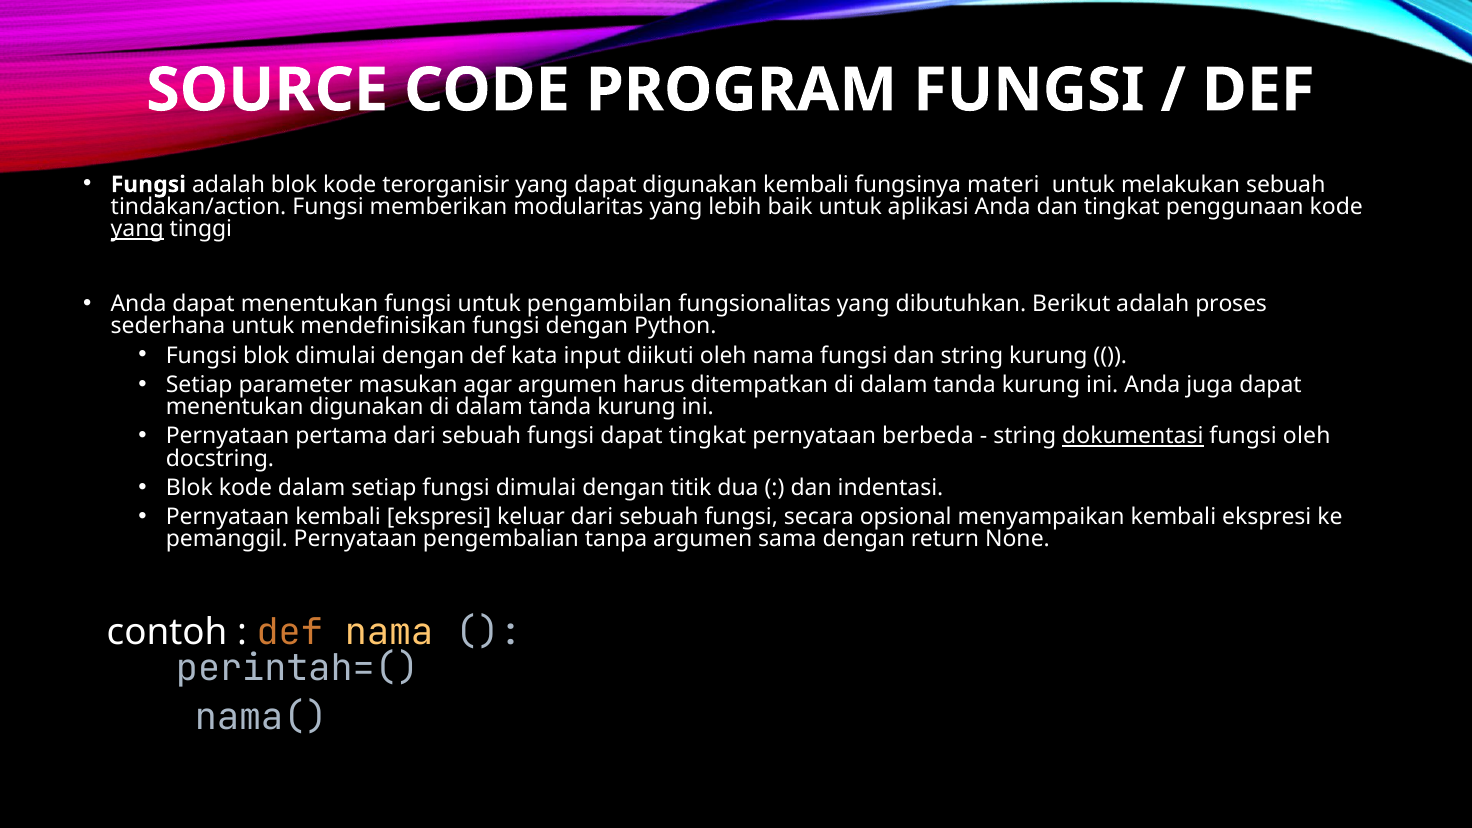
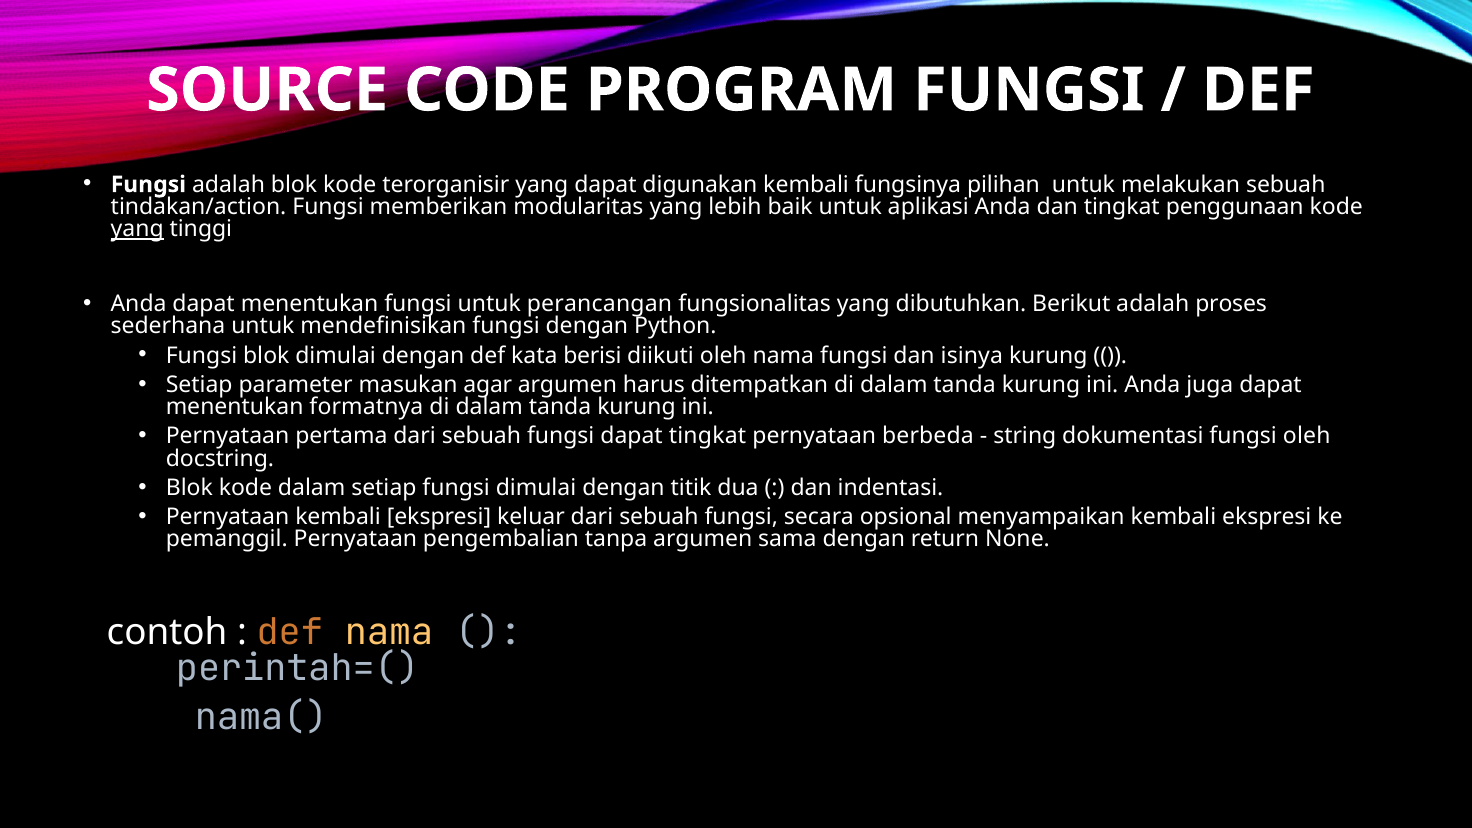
materi: materi -> pilihan
pengambilan: pengambilan -> perancangan
input: input -> berisi
dan string: string -> isinya
menentukan digunakan: digunakan -> formatnya
dokumentasi underline: present -> none
